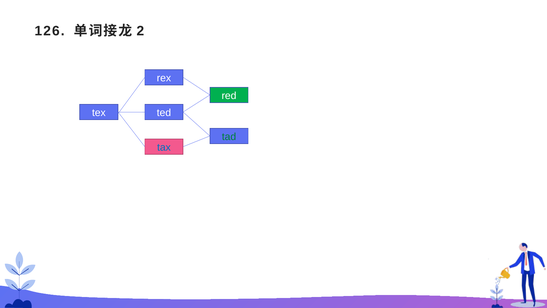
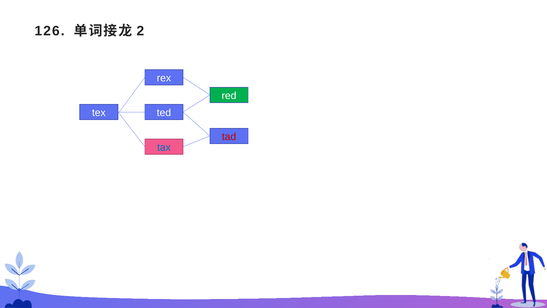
tad colour: green -> red
